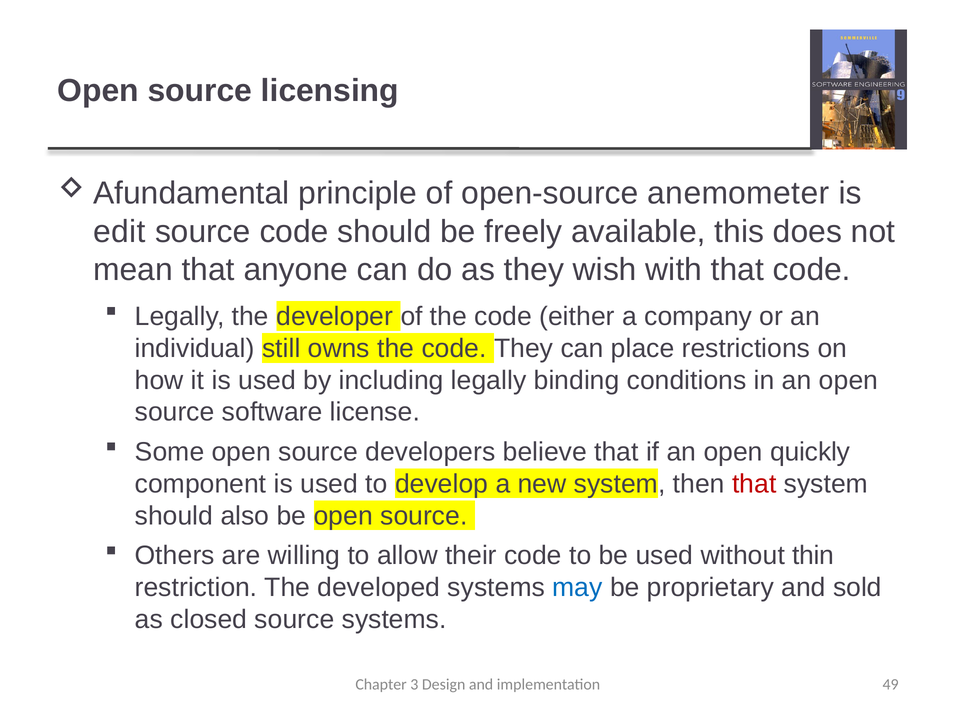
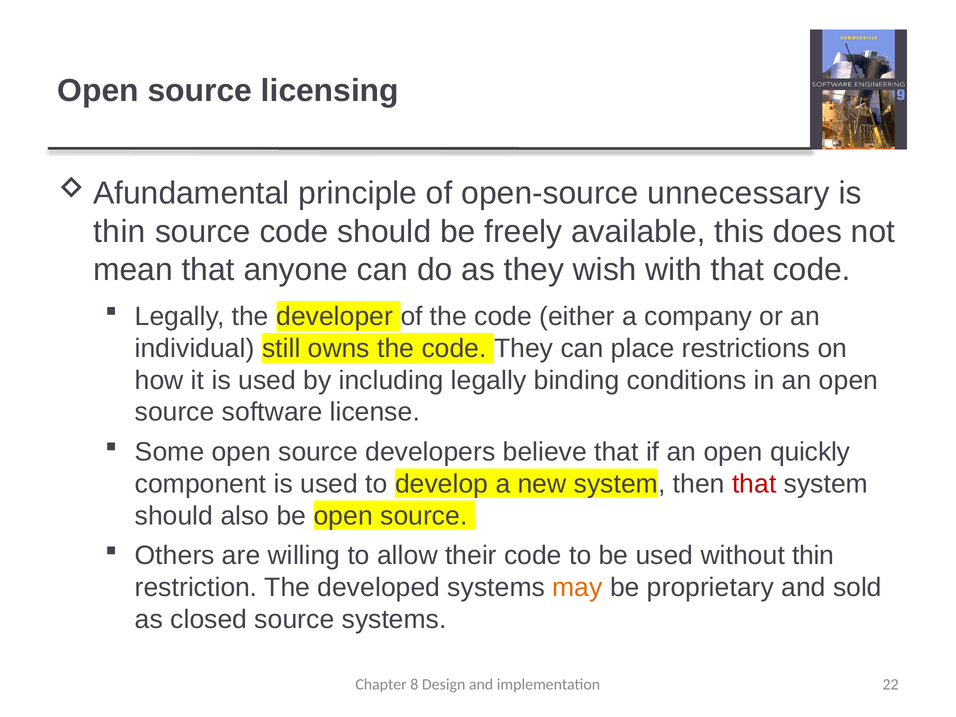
anemometer: anemometer -> unnecessary
edit at (119, 232): edit -> thin
may colour: blue -> orange
3: 3 -> 8
49: 49 -> 22
